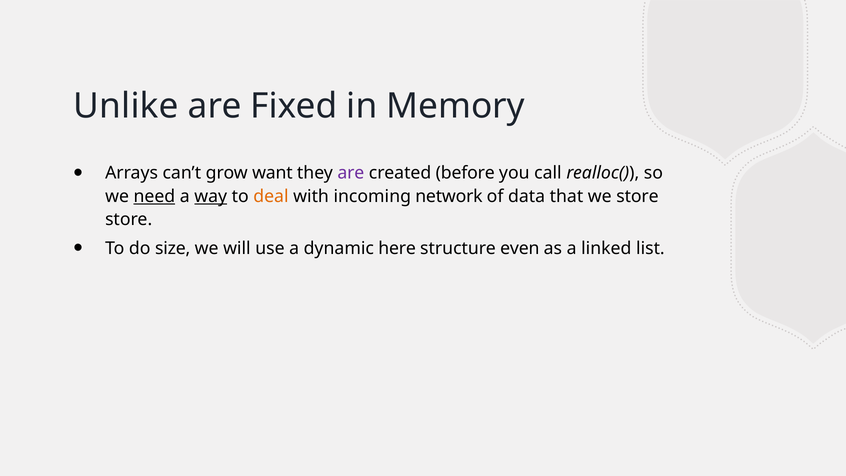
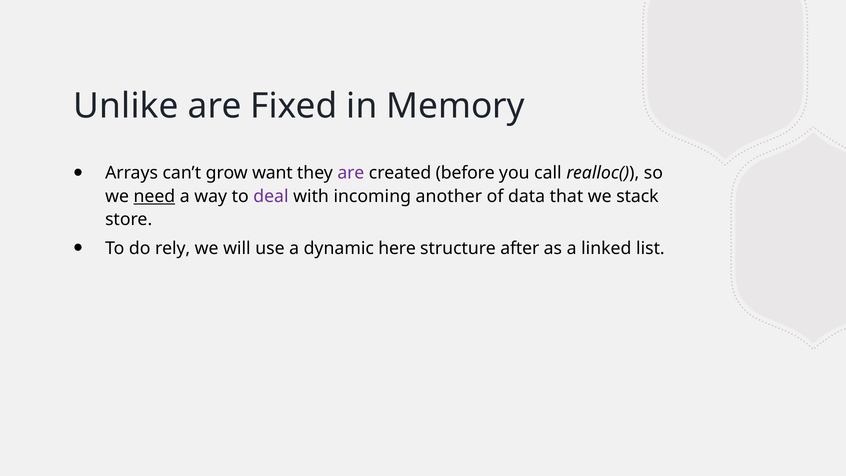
way underline: present -> none
deal colour: orange -> purple
network: network -> another
we store: store -> stack
size: size -> rely
even: even -> after
